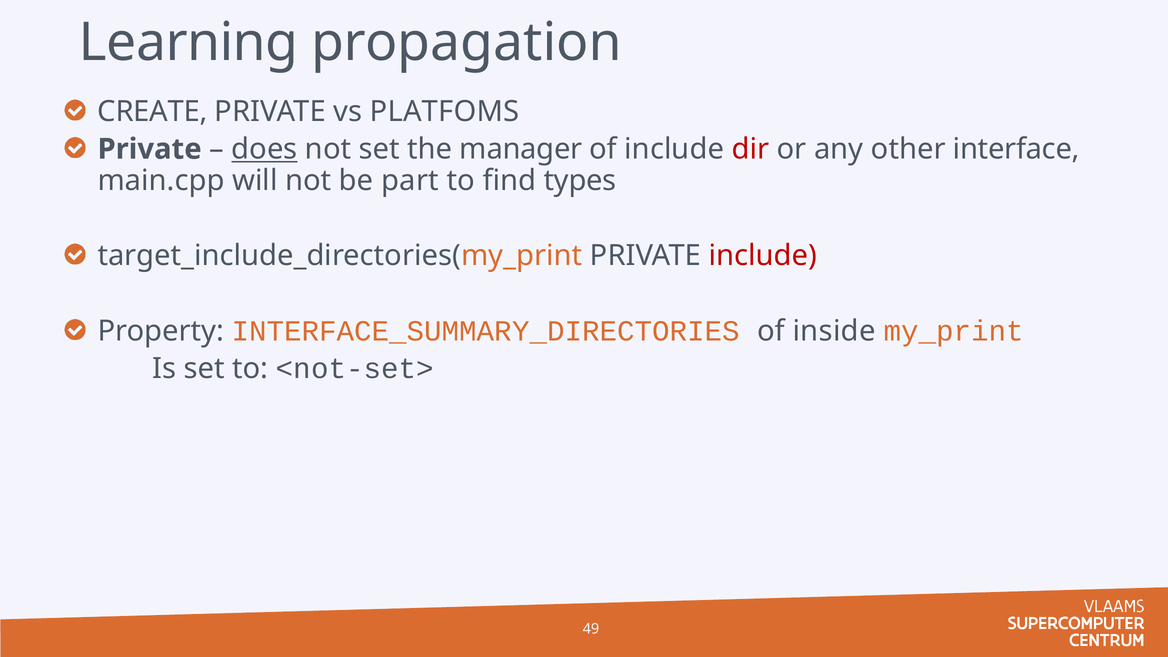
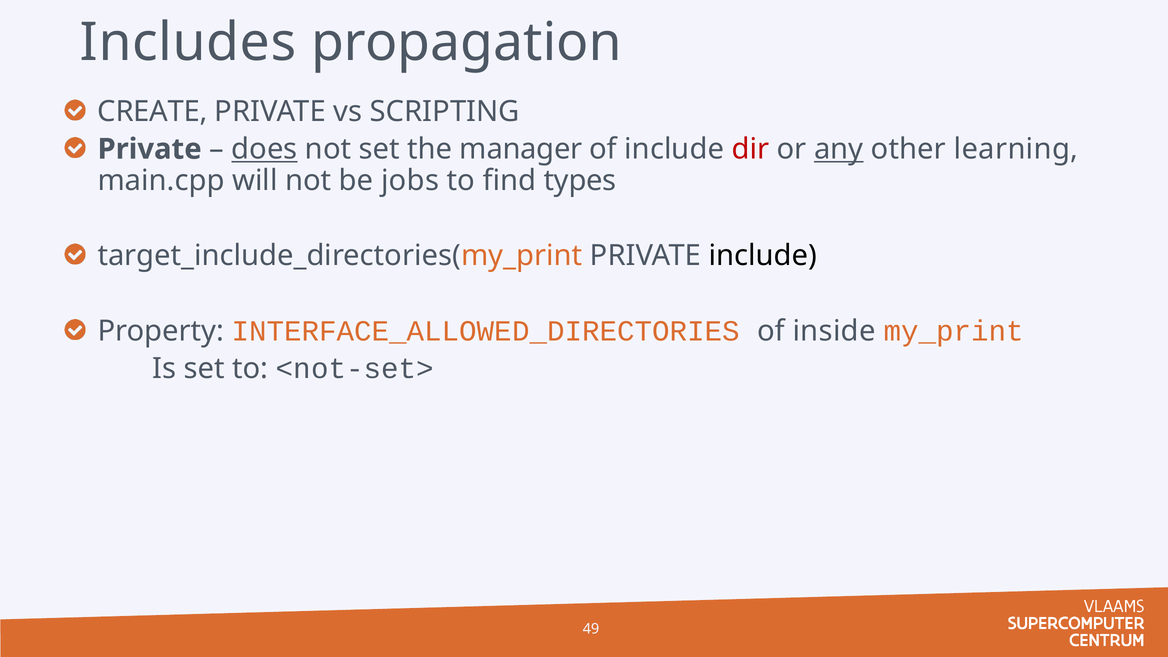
Learning: Learning -> Includes
PLATFOMS: PLATFOMS -> SCRIPTING
any underline: none -> present
interface: interface -> learning
part: part -> jobs
include at (763, 256) colour: red -> black
INTERFACE_SUMMARY_DIRECTORIES: INTERFACE_SUMMARY_DIRECTORIES -> INTERFACE_ALLOWED_DIRECTORIES
